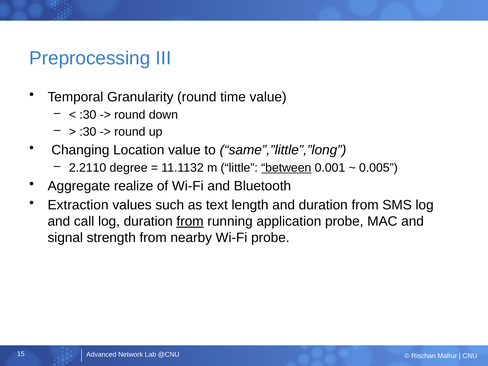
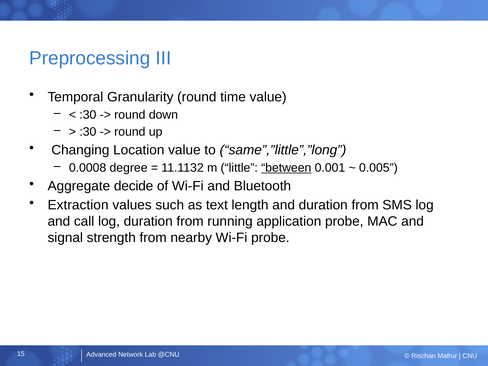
2.2110: 2.2110 -> 0.0008
realize: realize -> decide
from at (190, 221) underline: present -> none
